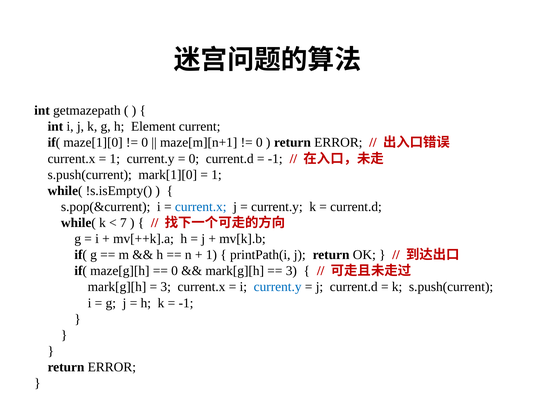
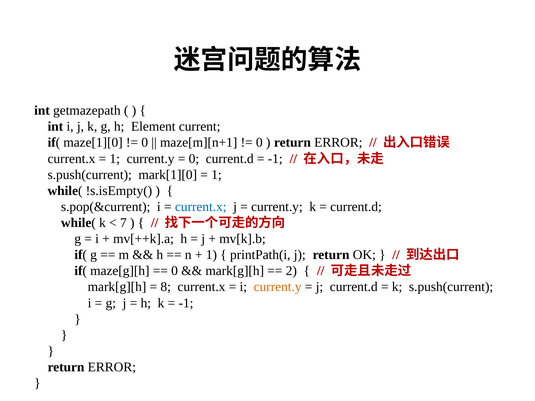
3 at (291, 271): 3 -> 2
3 at (166, 287): 3 -> 8
current.y at (278, 287) colour: blue -> orange
